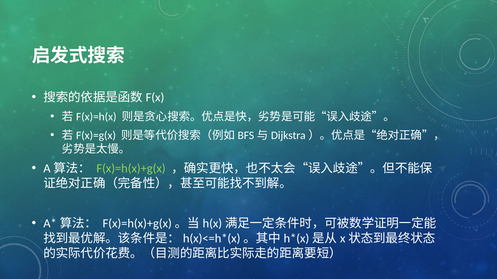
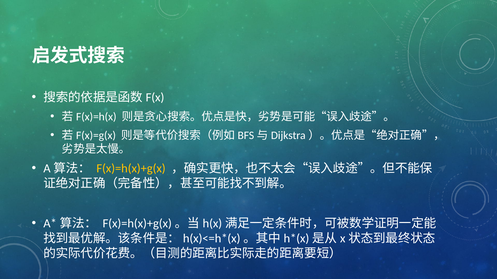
F(x)=h(x)+g(x colour: light green -> yellow
